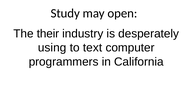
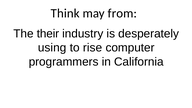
Study: Study -> Think
open: open -> from
text: text -> rise
